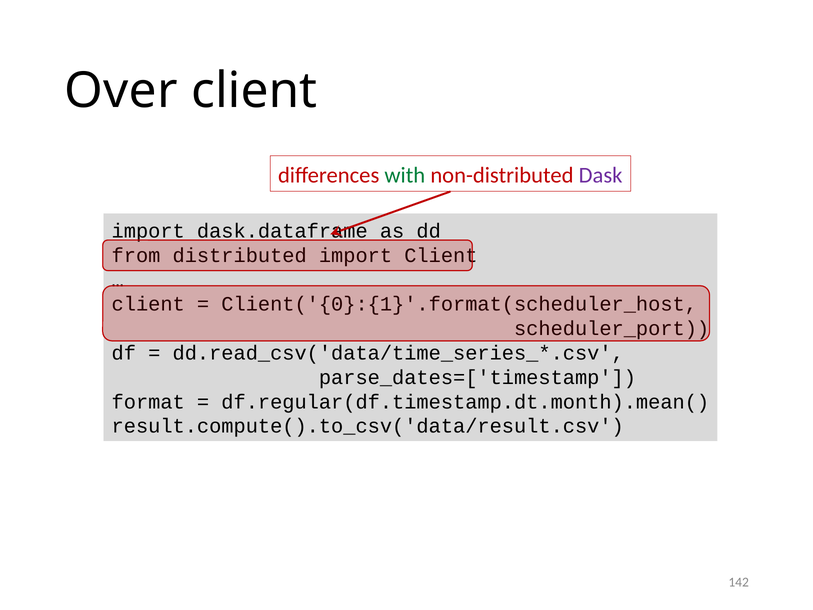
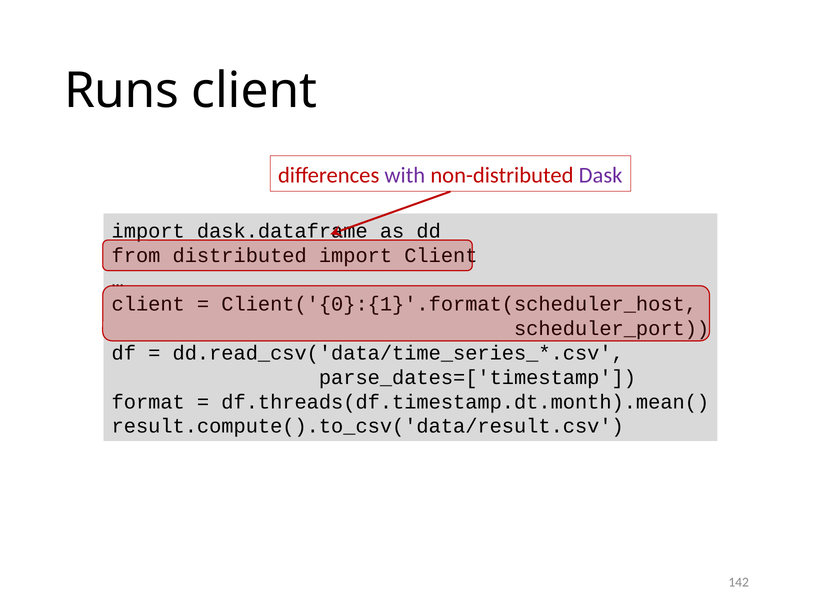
Over: Over -> Runs
with colour: green -> purple
df.regular(df.timestamp.dt.month).mean(: df.regular(df.timestamp.dt.month).mean( -> df.threads(df.timestamp.dt.month).mean(
